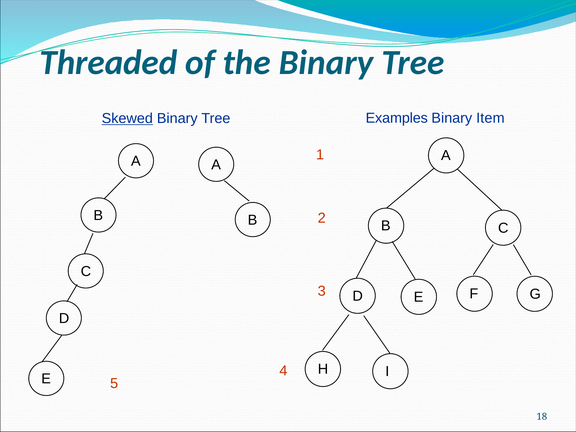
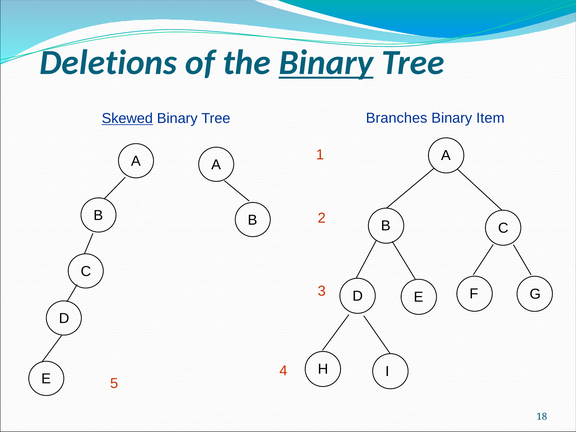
Threaded: Threaded -> Deletions
Binary at (326, 62) underline: none -> present
Examples: Examples -> Branches
